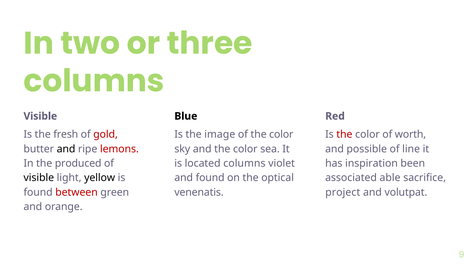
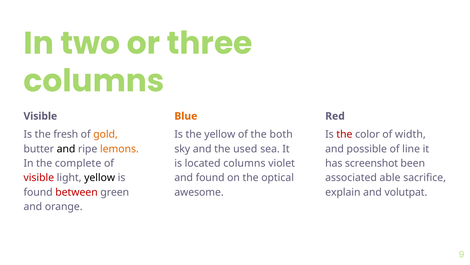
Blue colour: black -> orange
gold colour: red -> orange
the image: image -> yellow
of the color: color -> both
worth: worth -> width
lemons colour: red -> orange
and the color: color -> used
produced: produced -> complete
inspiration: inspiration -> screenshot
visible at (39, 177) colour: black -> red
venenatis: venenatis -> awesome
project: project -> explain
